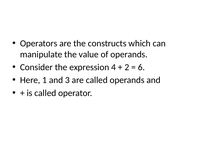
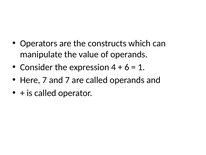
2: 2 -> 6
6: 6 -> 1
Here 1: 1 -> 7
and 3: 3 -> 7
